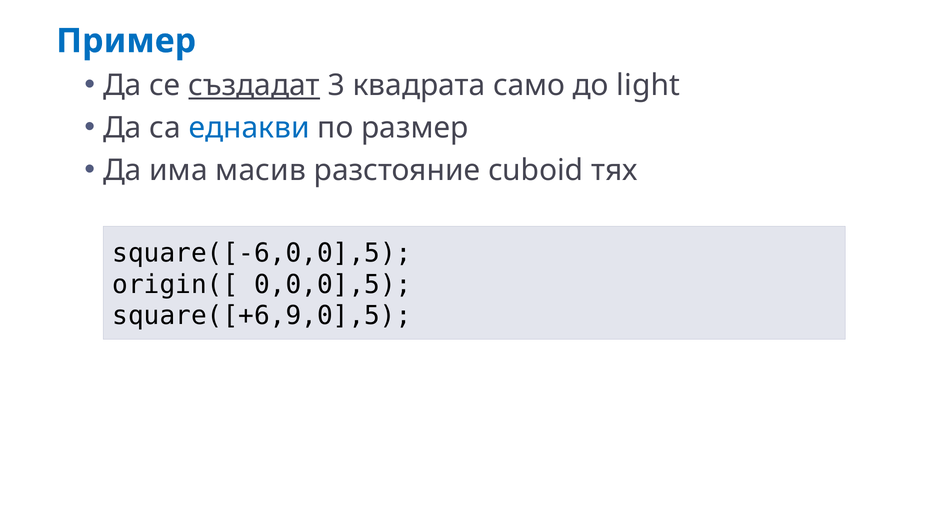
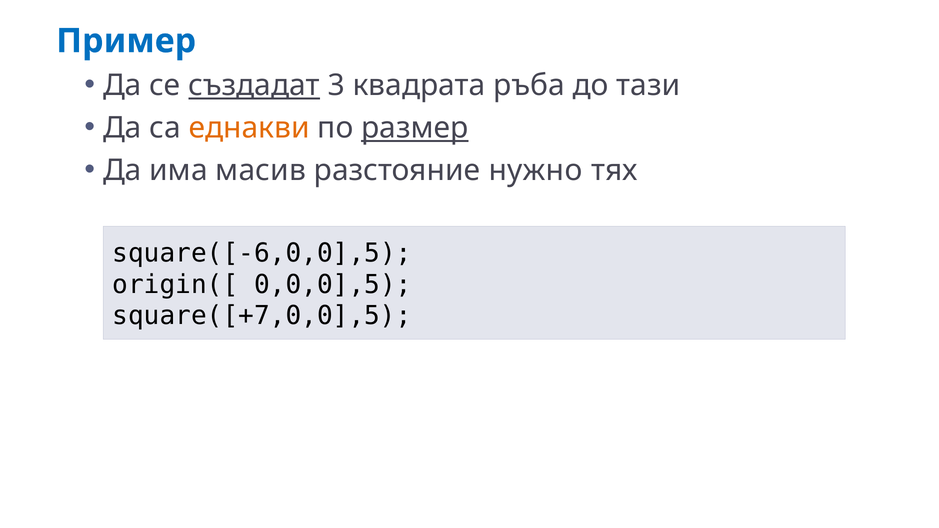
само: само -> ръба
light: light -> тази
еднакви colour: blue -> orange
размер underline: none -> present
cuboid: cuboid -> нужно
square([+6,9,0],5: square([+6,9,0],5 -> square([+7,0,0],5
